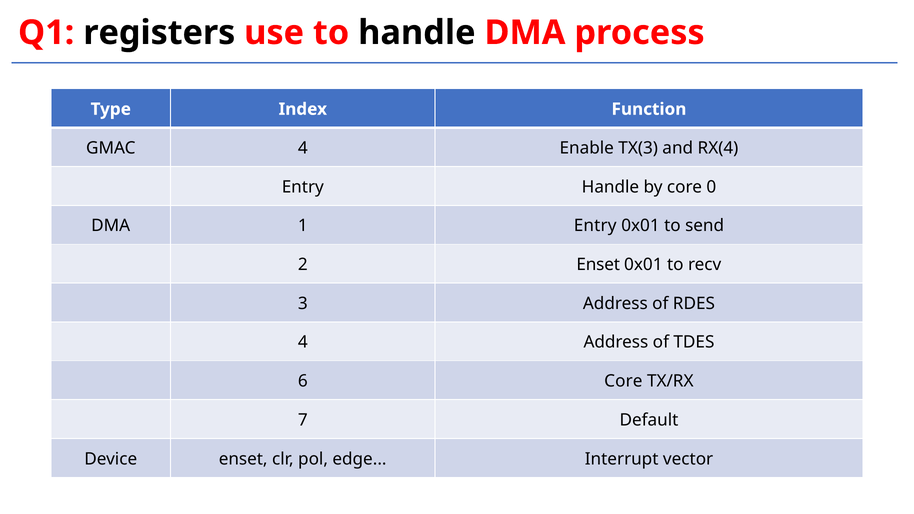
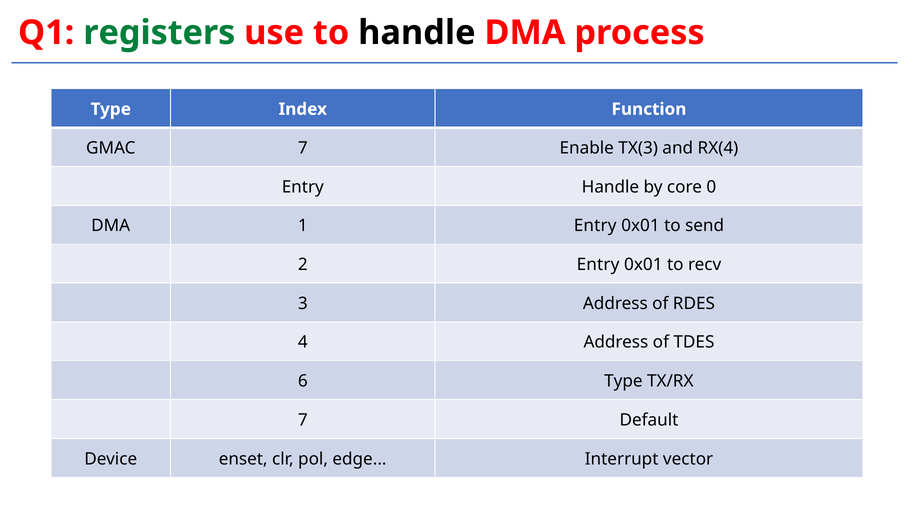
registers colour: black -> green
GMAC 4: 4 -> 7
2 Enset: Enset -> Entry
6 Core: Core -> Type
